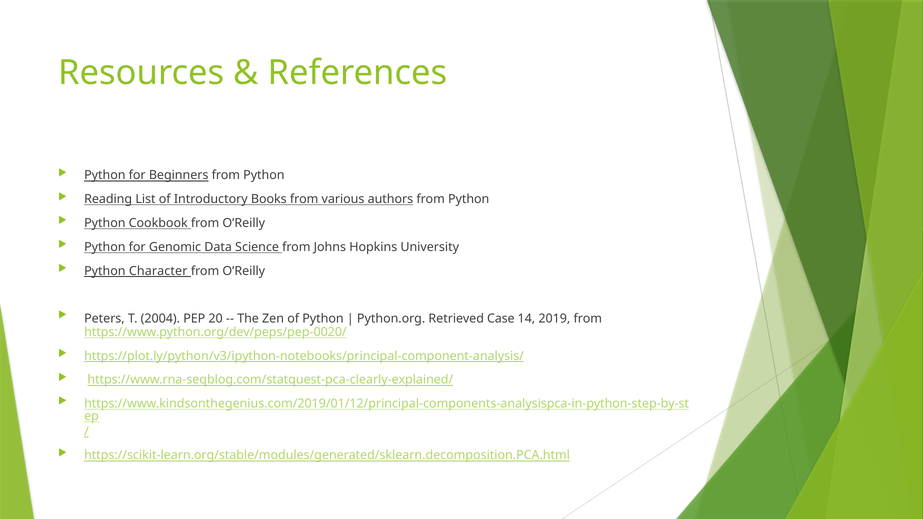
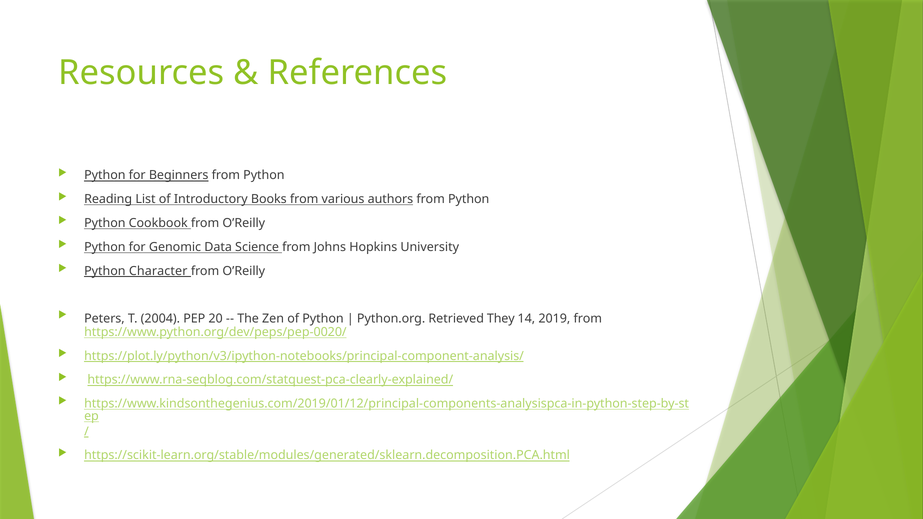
Case: Case -> They
